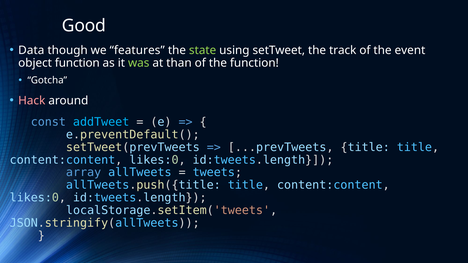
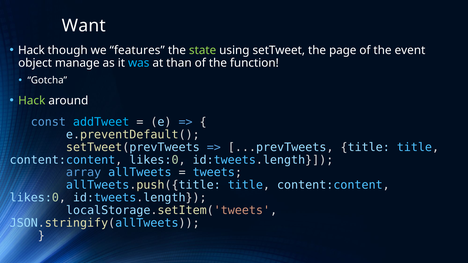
Good: Good -> Want
Data at (31, 50): Data -> Hack
track: track -> page
object function: function -> manage
was colour: light green -> light blue
Hack at (32, 101) colour: pink -> light green
